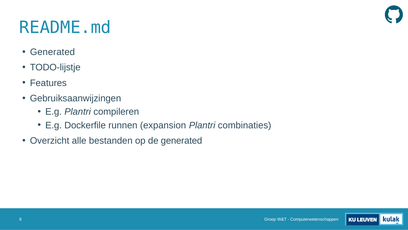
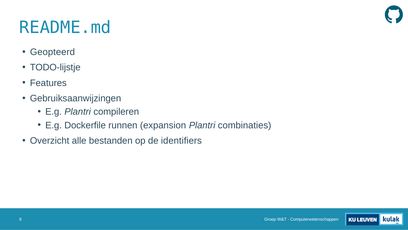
Generated at (52, 52): Generated -> Geopteerd
de generated: generated -> identifiers
